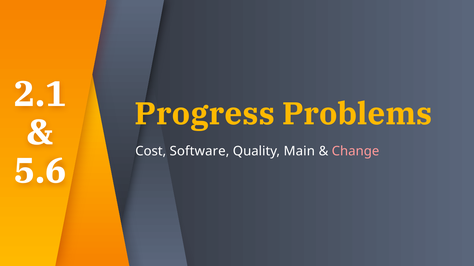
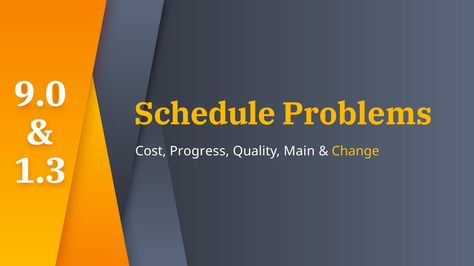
2.1: 2.1 -> 9.0
Progress: Progress -> Schedule
Software: Software -> Progress
Change colour: pink -> yellow
5.6: 5.6 -> 1.3
